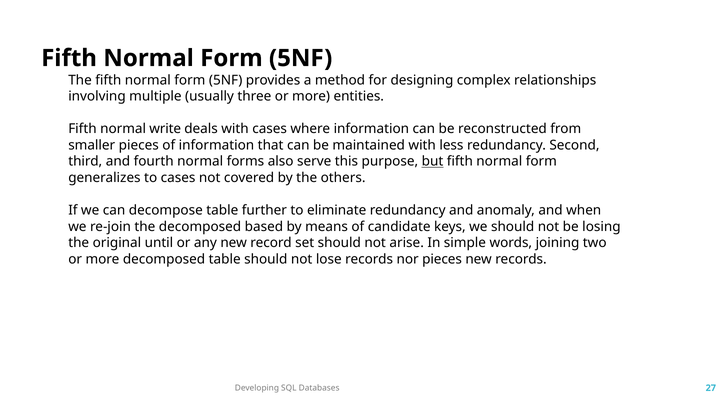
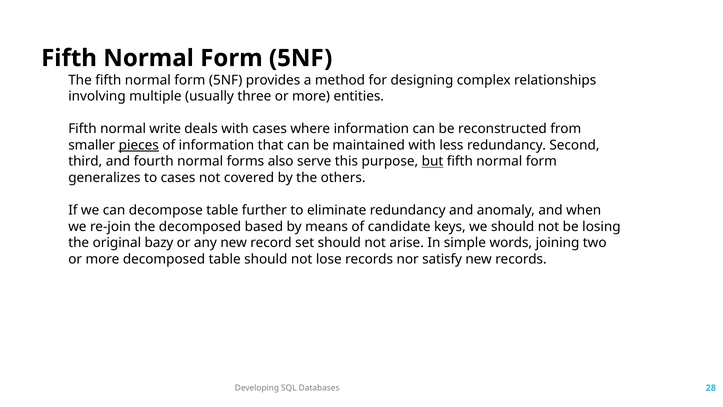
pieces at (139, 145) underline: none -> present
until: until -> bazy
nor pieces: pieces -> satisfy
27: 27 -> 28
